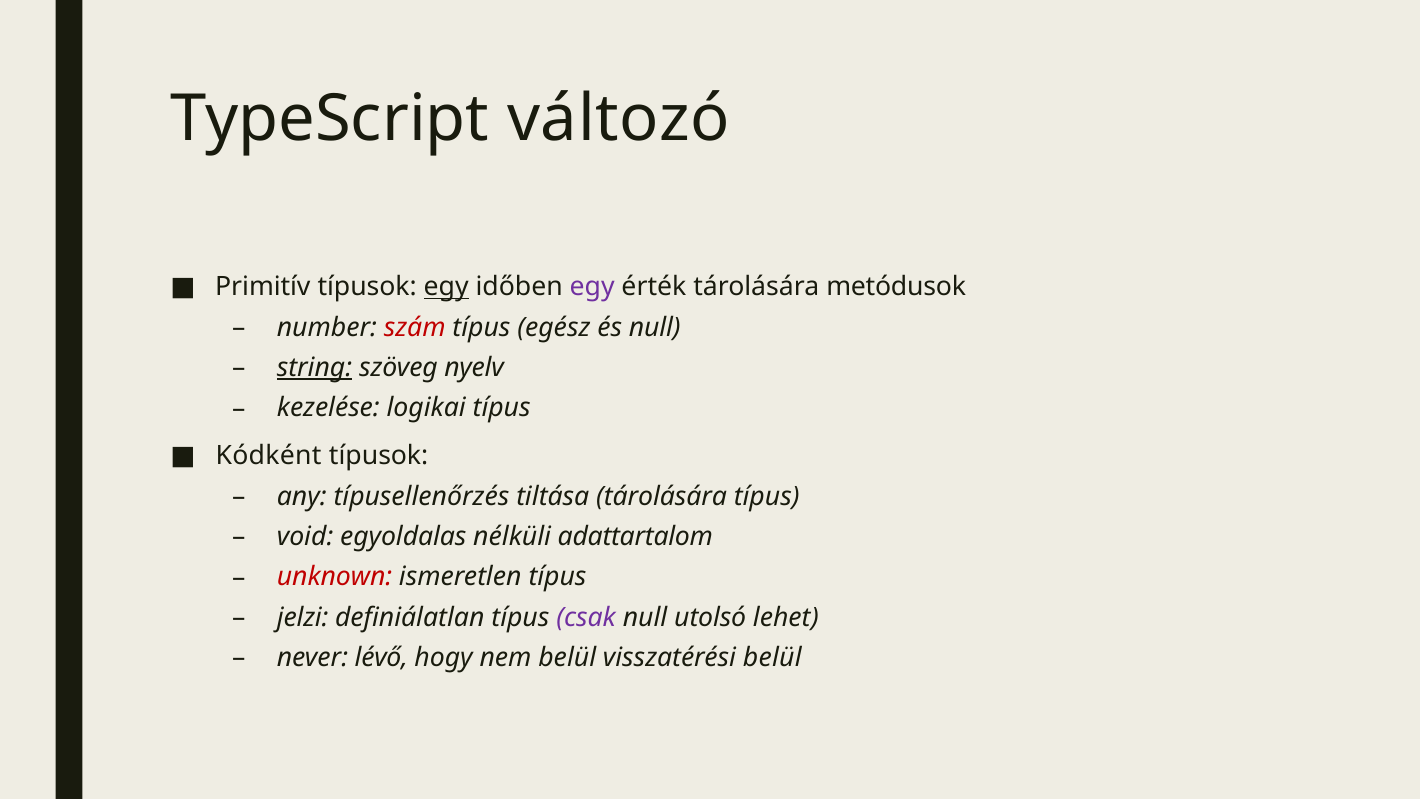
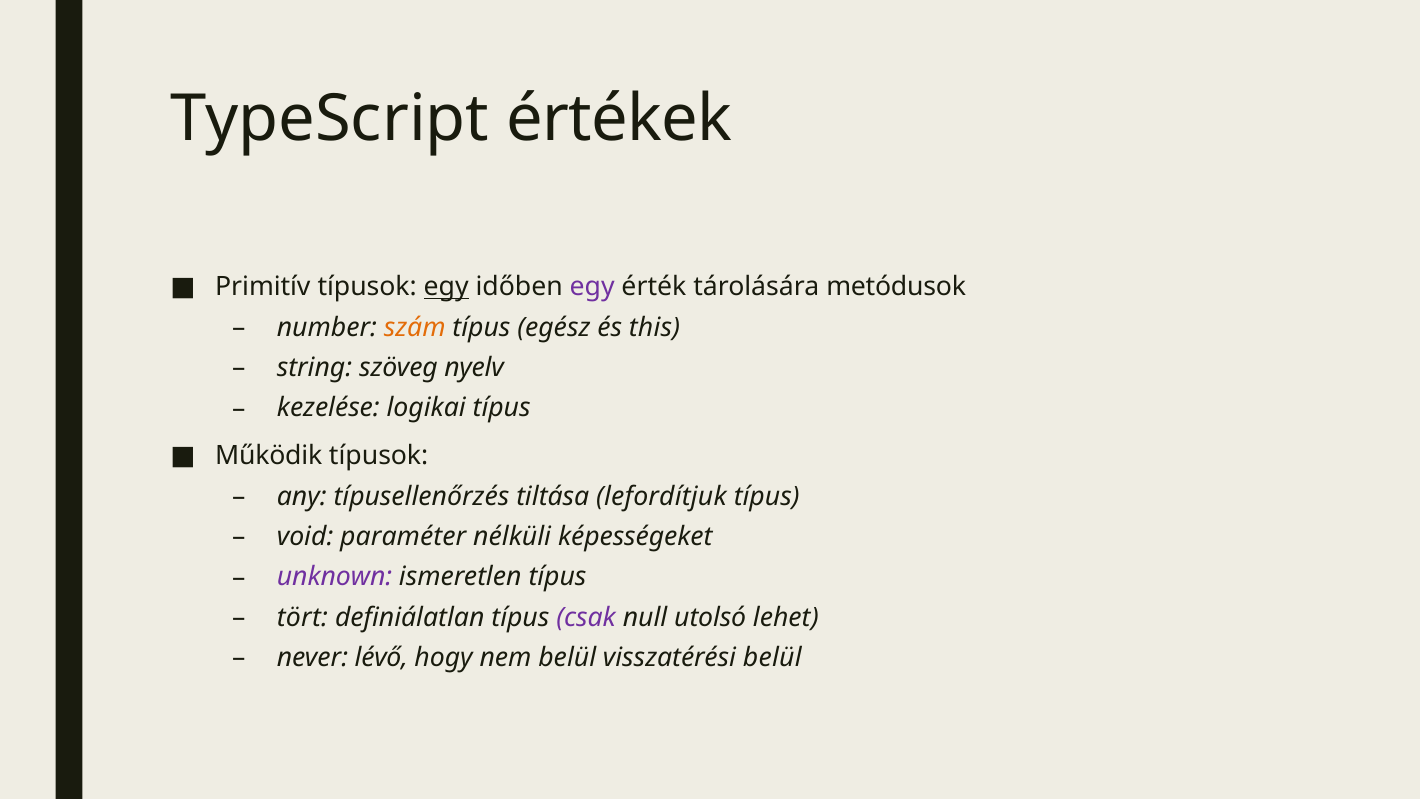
változó: változó -> értékek
szám colour: red -> orange
és null: null -> this
string underline: present -> none
Kódként: Kódként -> Működik
tiltása tárolására: tárolására -> lefordítjuk
egyoldalas: egyoldalas -> paraméter
adattartalom: adattartalom -> képességeket
unknown colour: red -> purple
jelzi: jelzi -> tört
